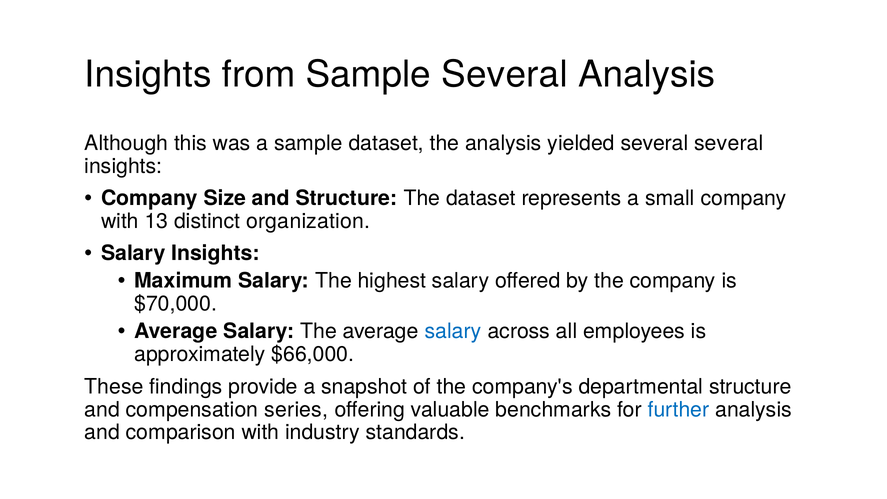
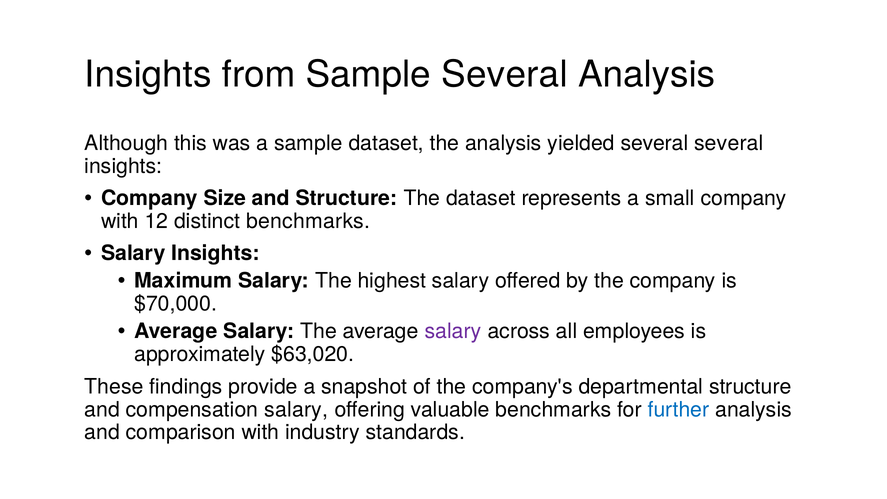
13: 13 -> 12
distinct organization: organization -> benchmarks
salary at (453, 331) colour: blue -> purple
$66,000: $66,000 -> $63,020
compensation series: series -> salary
